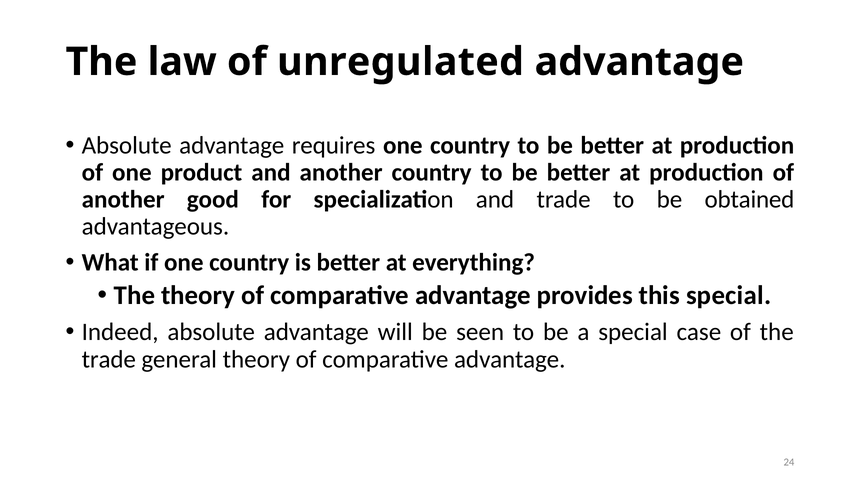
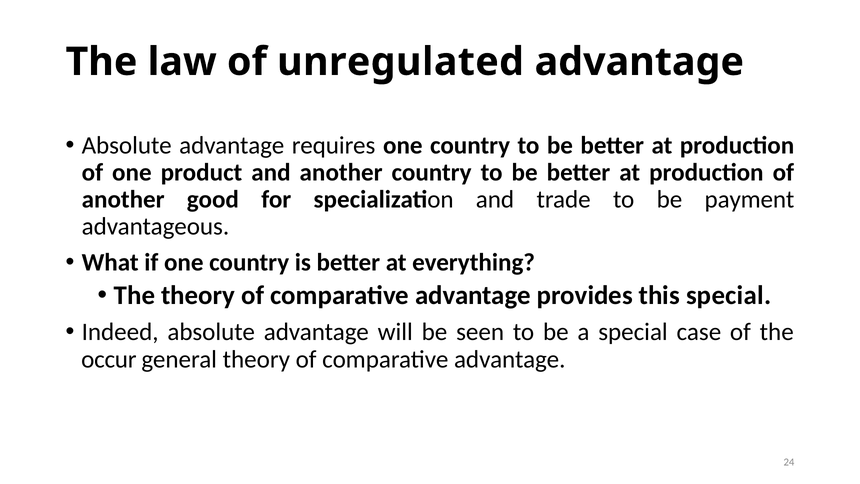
obtained: obtained -> payment
trade at (109, 359): trade -> occur
